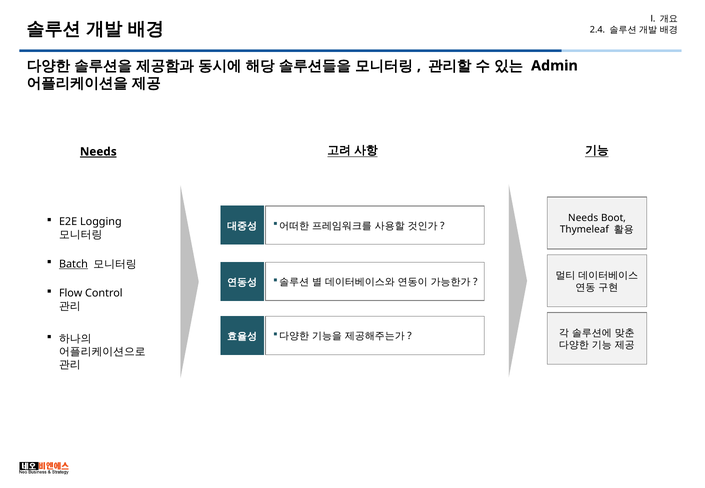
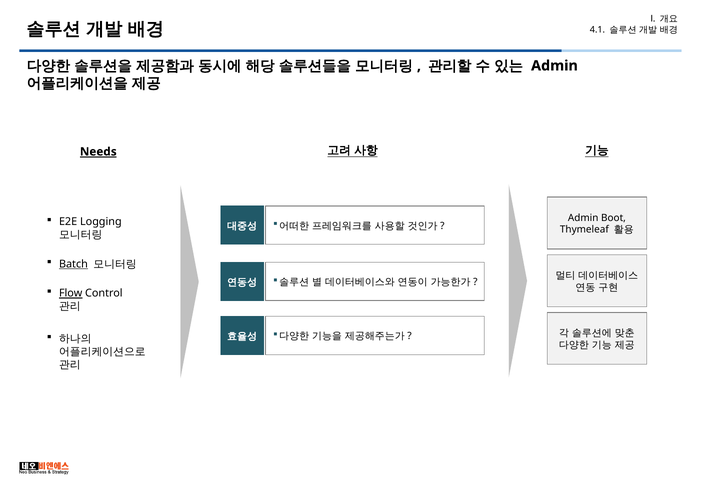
2.4: 2.4 -> 4.1
Needs at (583, 218): Needs -> Admin
Flow underline: none -> present
